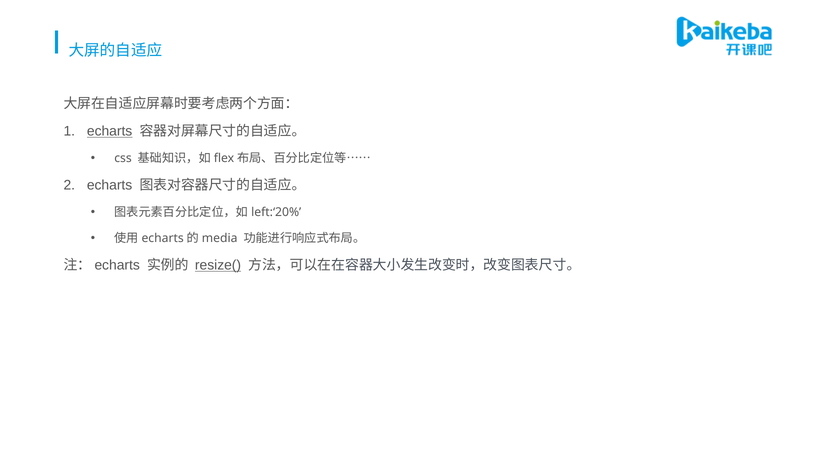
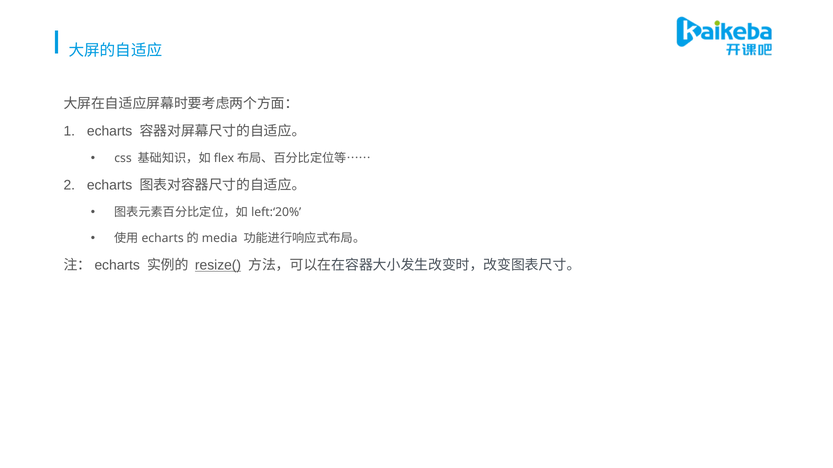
echarts at (110, 132) underline: present -> none
